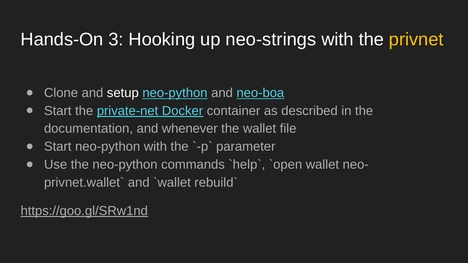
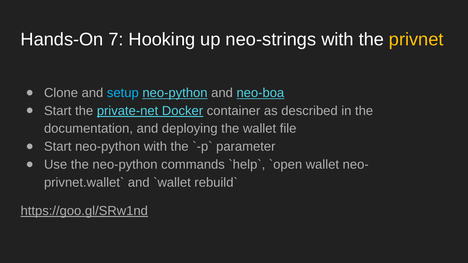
3: 3 -> 7
setup colour: white -> light blue
whenever: whenever -> deploying
